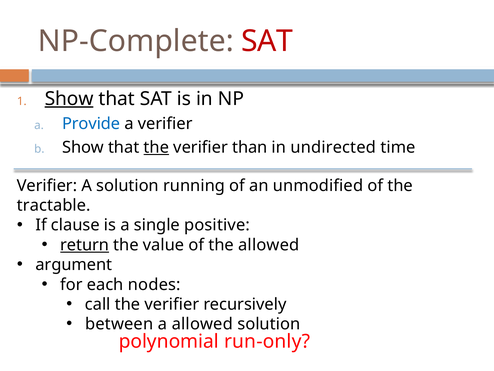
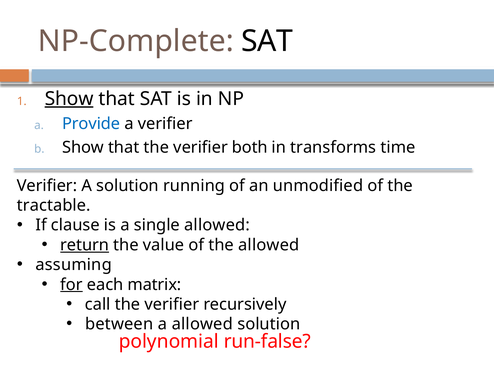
SAT at (267, 41) colour: red -> black
the at (156, 147) underline: present -> none
than: than -> both
undirected: undirected -> transforms
single positive: positive -> allowed
argument: argument -> assuming
for underline: none -> present
nodes: nodes -> matrix
run-only: run-only -> run-false
